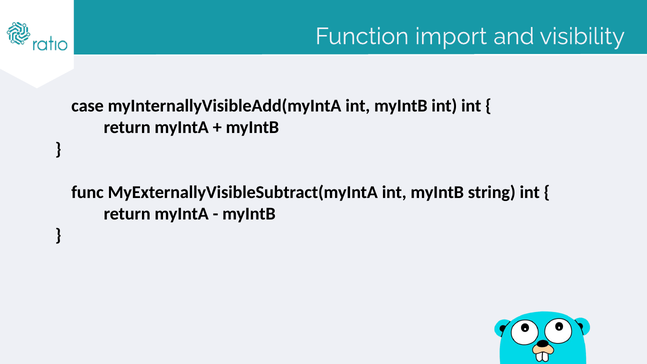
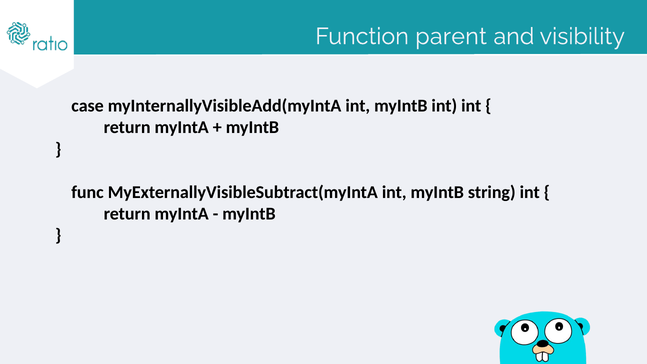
import: import -> parent
